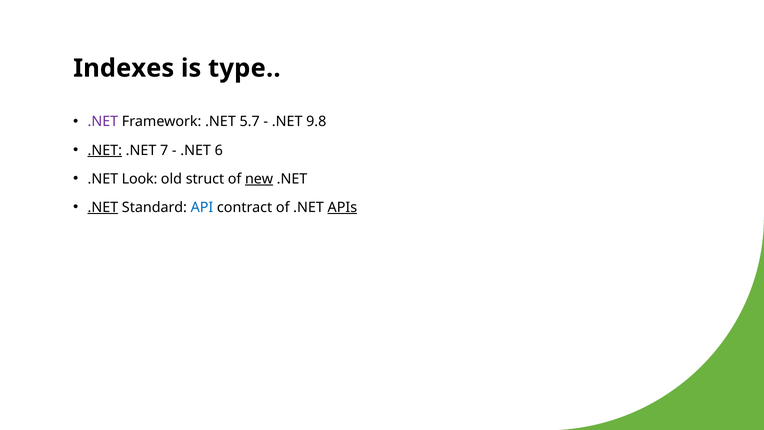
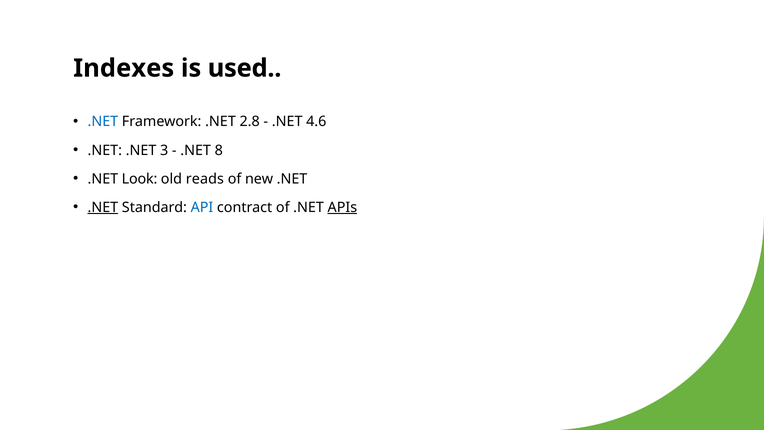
type: type -> used
.NET at (103, 122) colour: purple -> blue
5.7: 5.7 -> 2.8
9.8: 9.8 -> 4.6
.NET at (105, 150) underline: present -> none
7: 7 -> 3
6: 6 -> 8
struct: struct -> reads
new underline: present -> none
